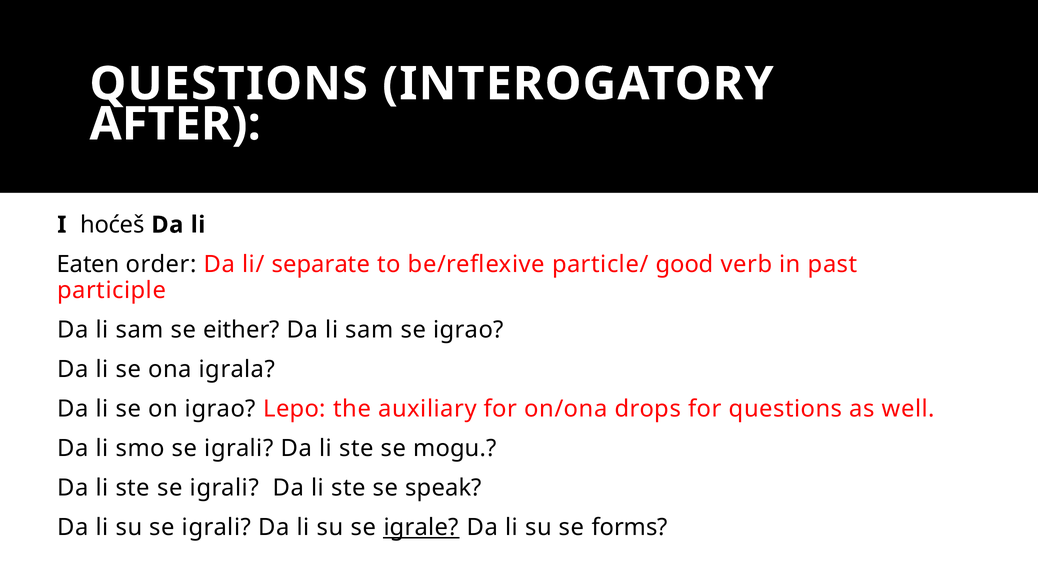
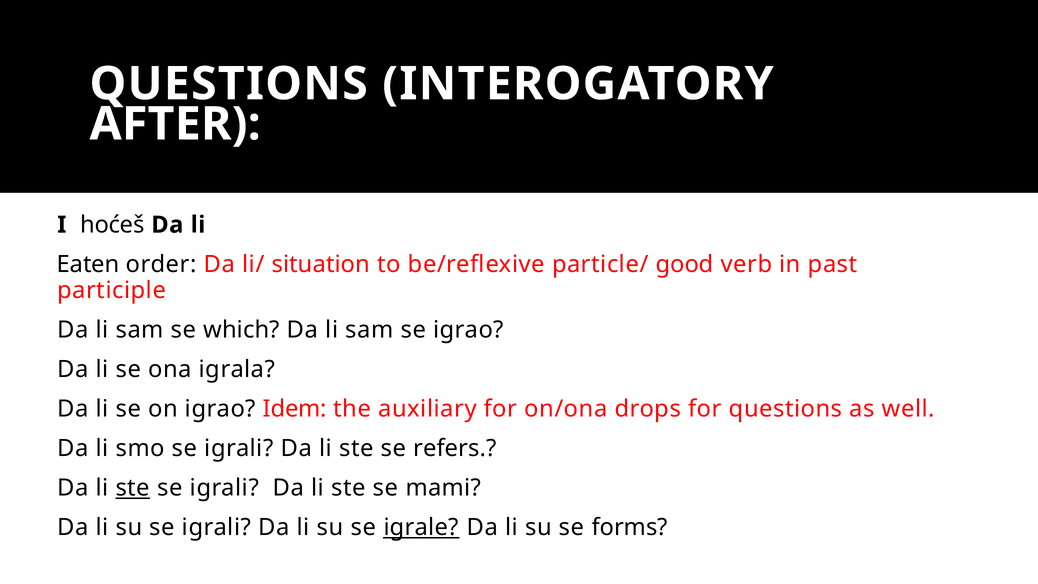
separate: separate -> situation
either: either -> which
Lepo: Lepo -> Idem
mogu: mogu -> refers
ste at (133, 488) underline: none -> present
speak: speak -> mami
